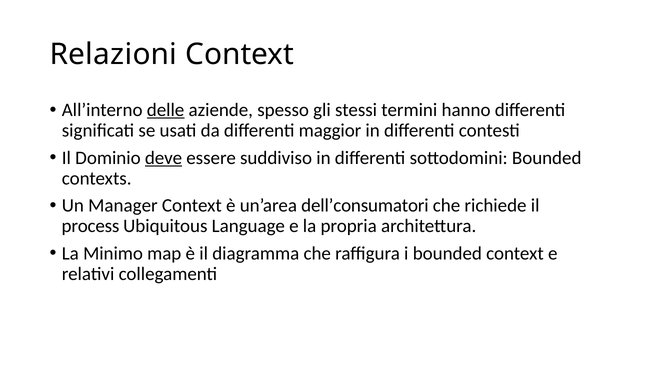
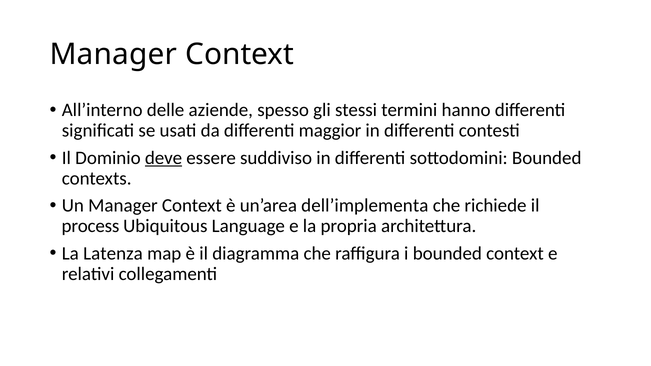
Relazioni at (113, 55): Relazioni -> Manager
delle underline: present -> none
dell’consumatori: dell’consumatori -> dell’implementa
Minimo: Minimo -> Latenza
